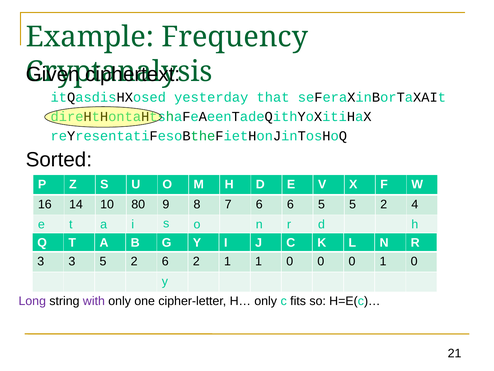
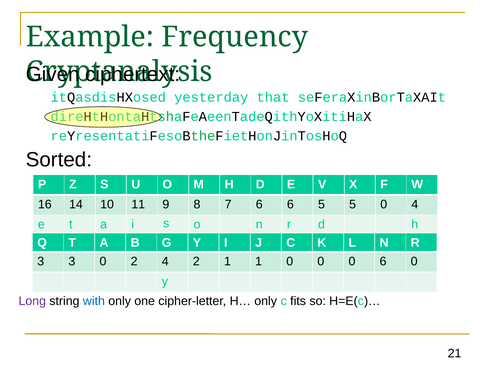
80: 80 -> 11
5 5 2: 2 -> 0
3 5: 5 -> 0
2 6: 6 -> 4
0 1: 1 -> 6
with colour: purple -> blue
